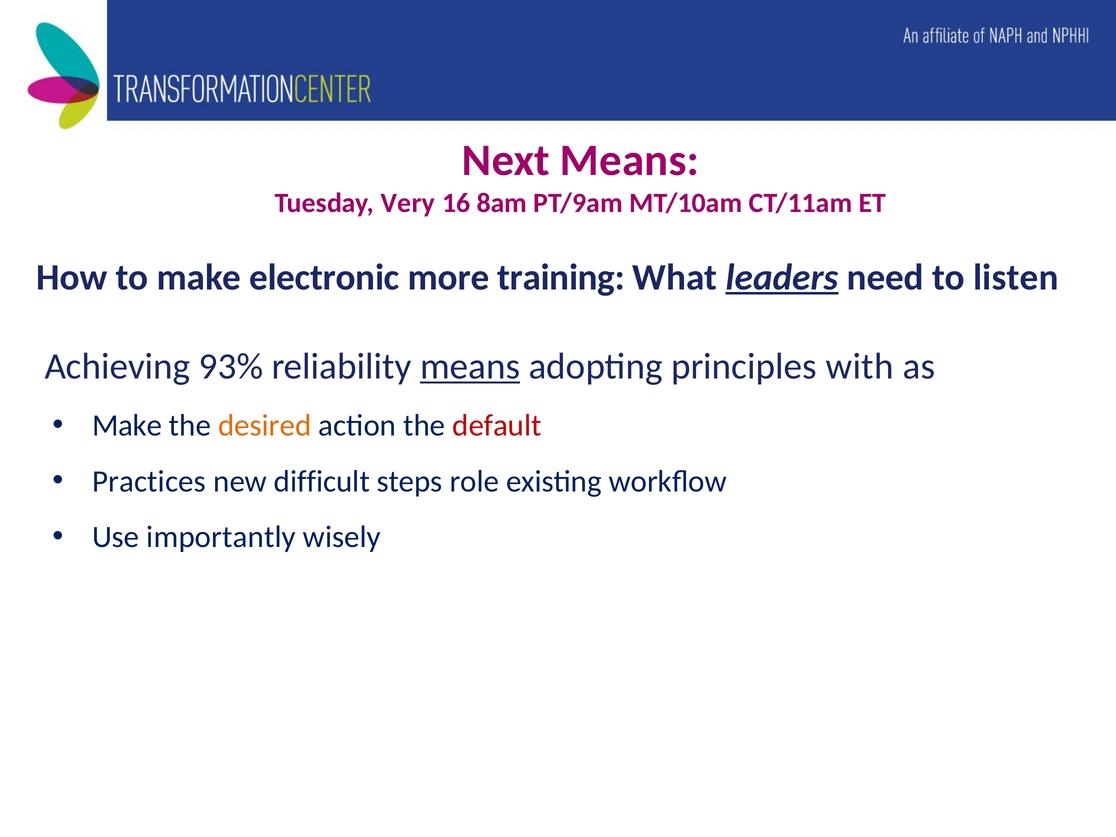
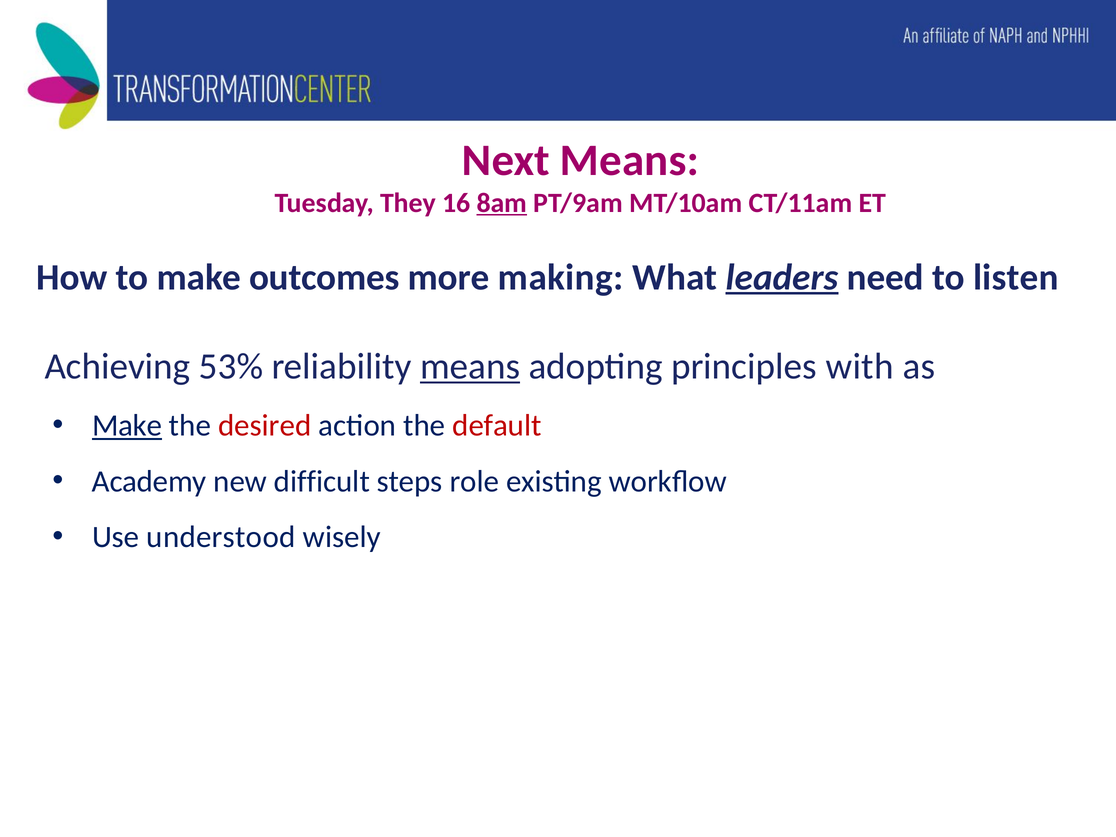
Very: Very -> They
8am underline: none -> present
electronic: electronic -> outcomes
training: training -> making
93%: 93% -> 53%
Make at (127, 426) underline: none -> present
desired colour: orange -> red
Practices: Practices -> Academy
importantly: importantly -> understood
